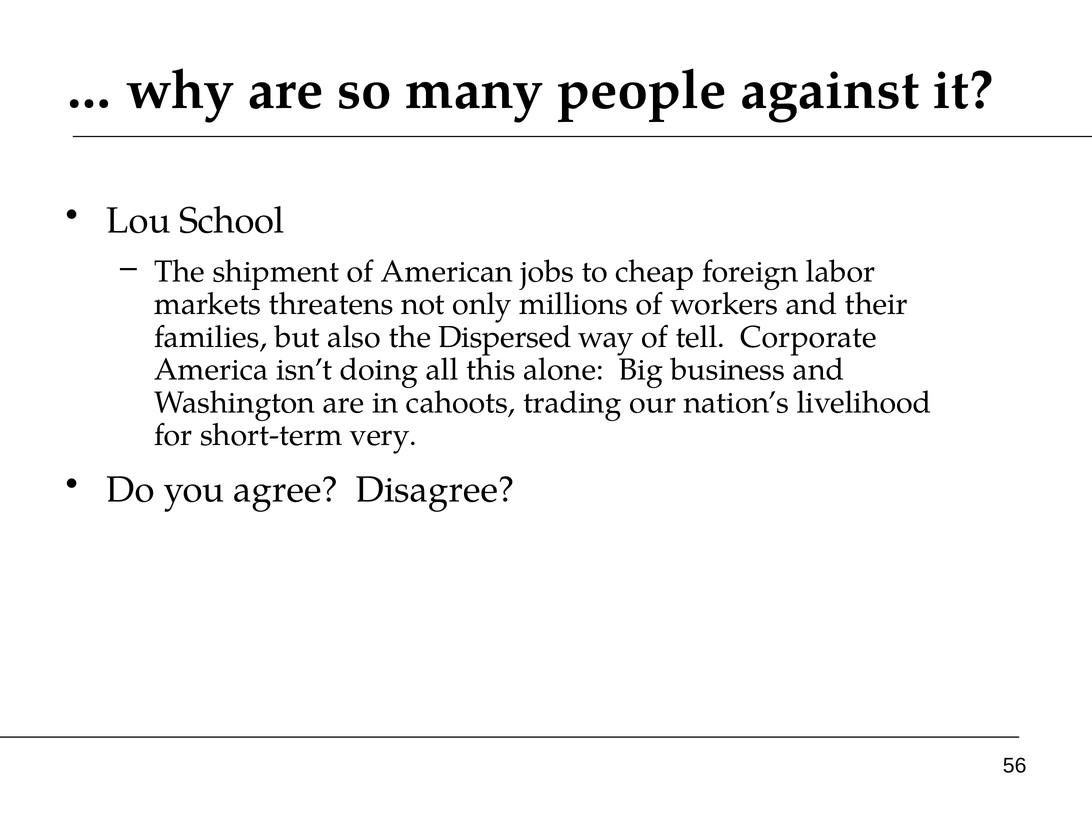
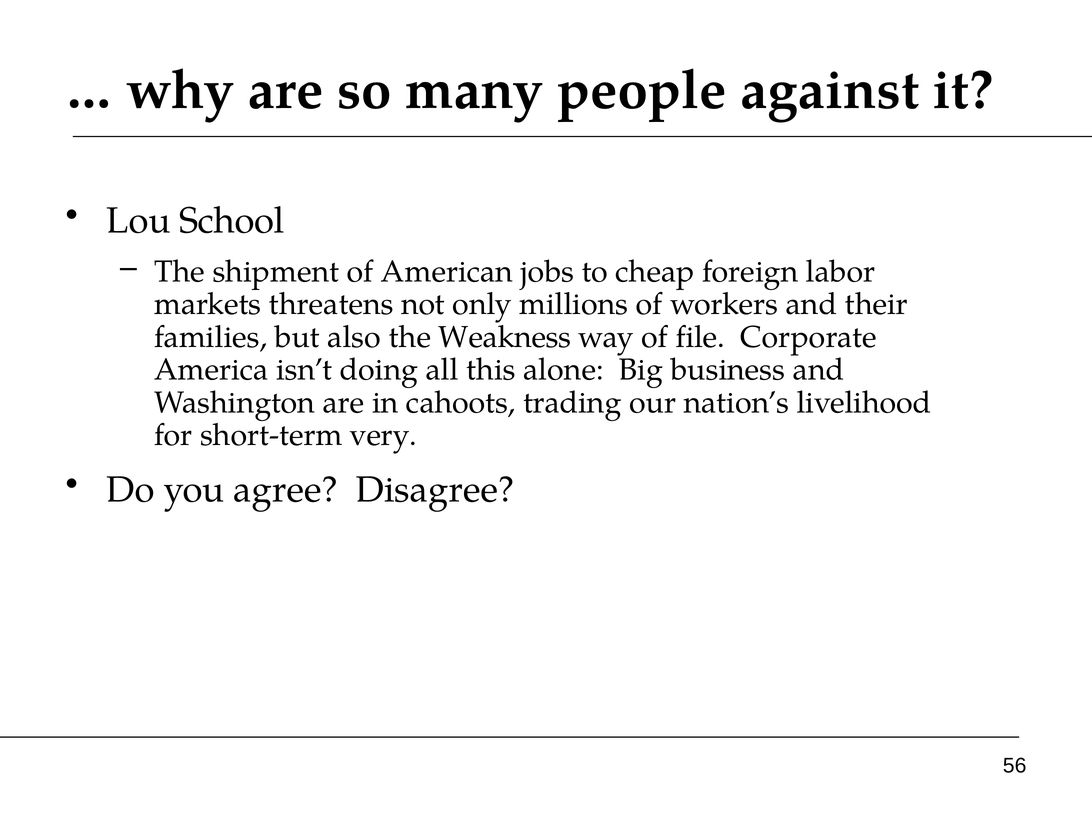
Dispersed: Dispersed -> Weakness
tell: tell -> file
